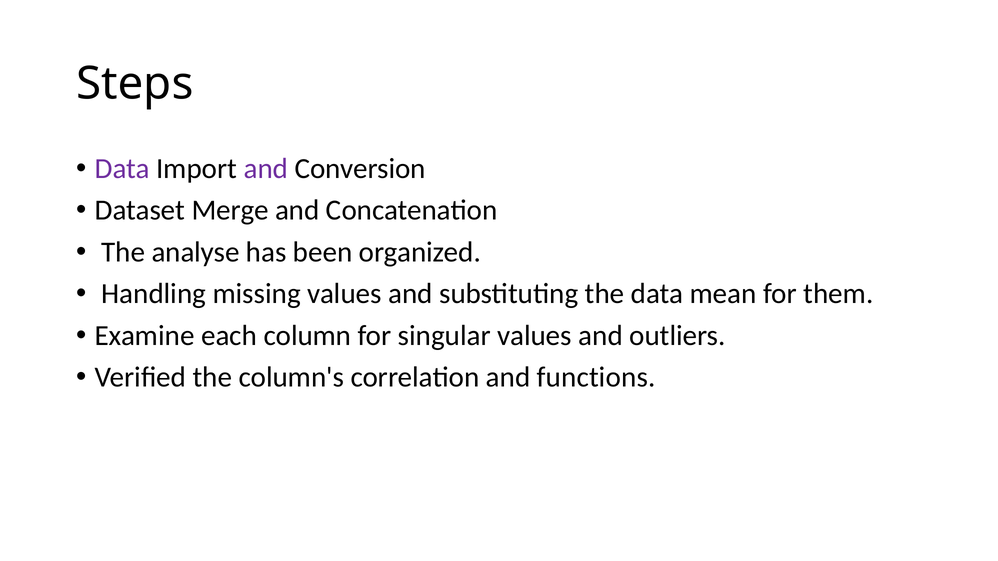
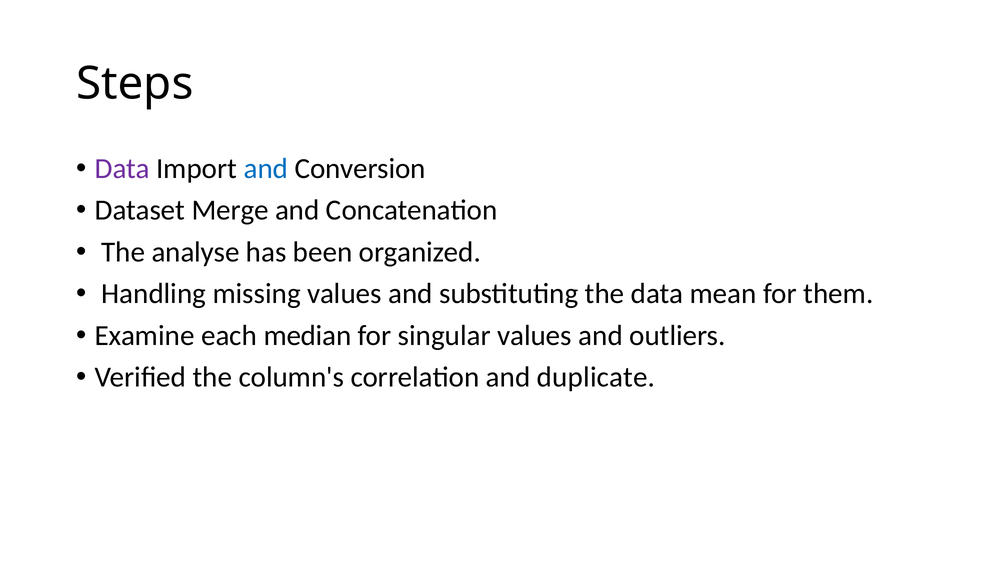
and at (266, 169) colour: purple -> blue
column: column -> median
functions: functions -> duplicate
